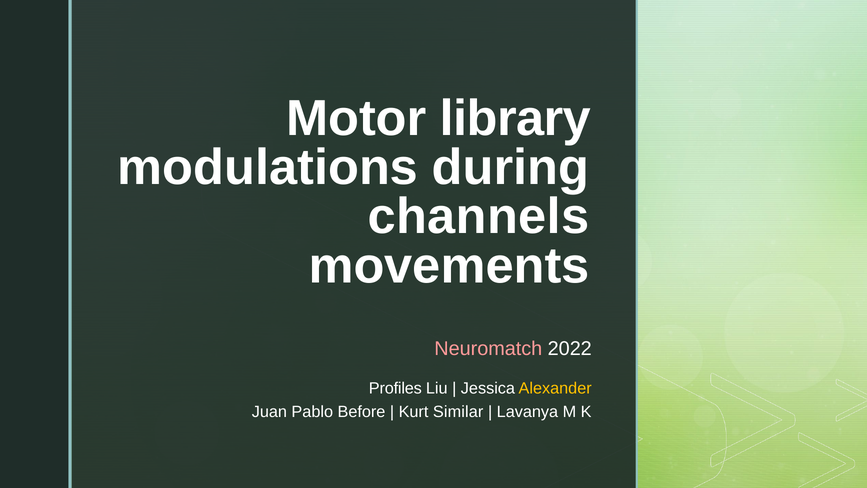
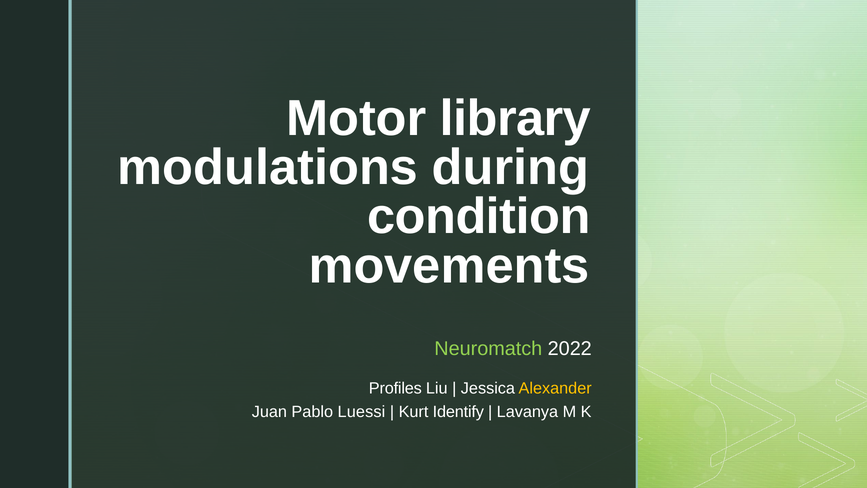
channels: channels -> condition
Neuromatch colour: pink -> light green
Before: Before -> Luessi
Similar: Similar -> Identify
